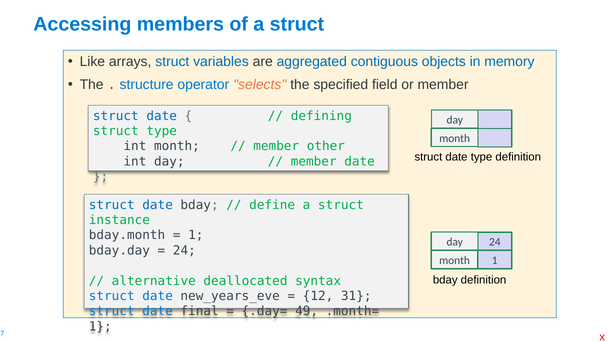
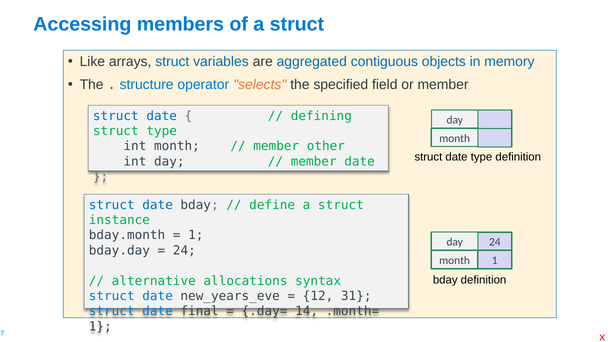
deallocated: deallocated -> allocations
49: 49 -> 14
